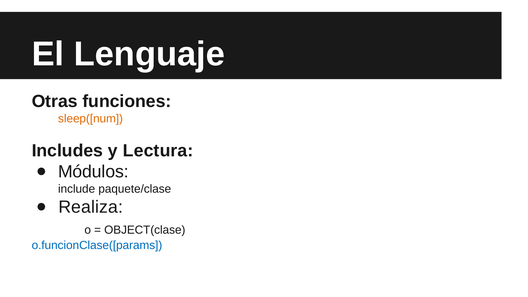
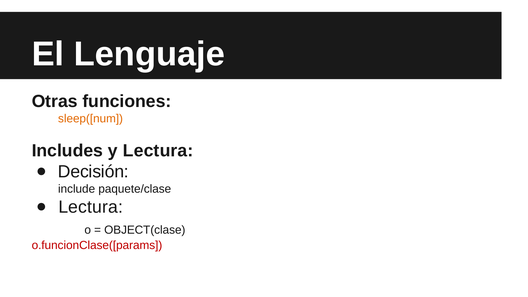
Módulos: Módulos -> Decisión
Realiza at (91, 207): Realiza -> Lectura
o.funcionClase([params colour: blue -> red
